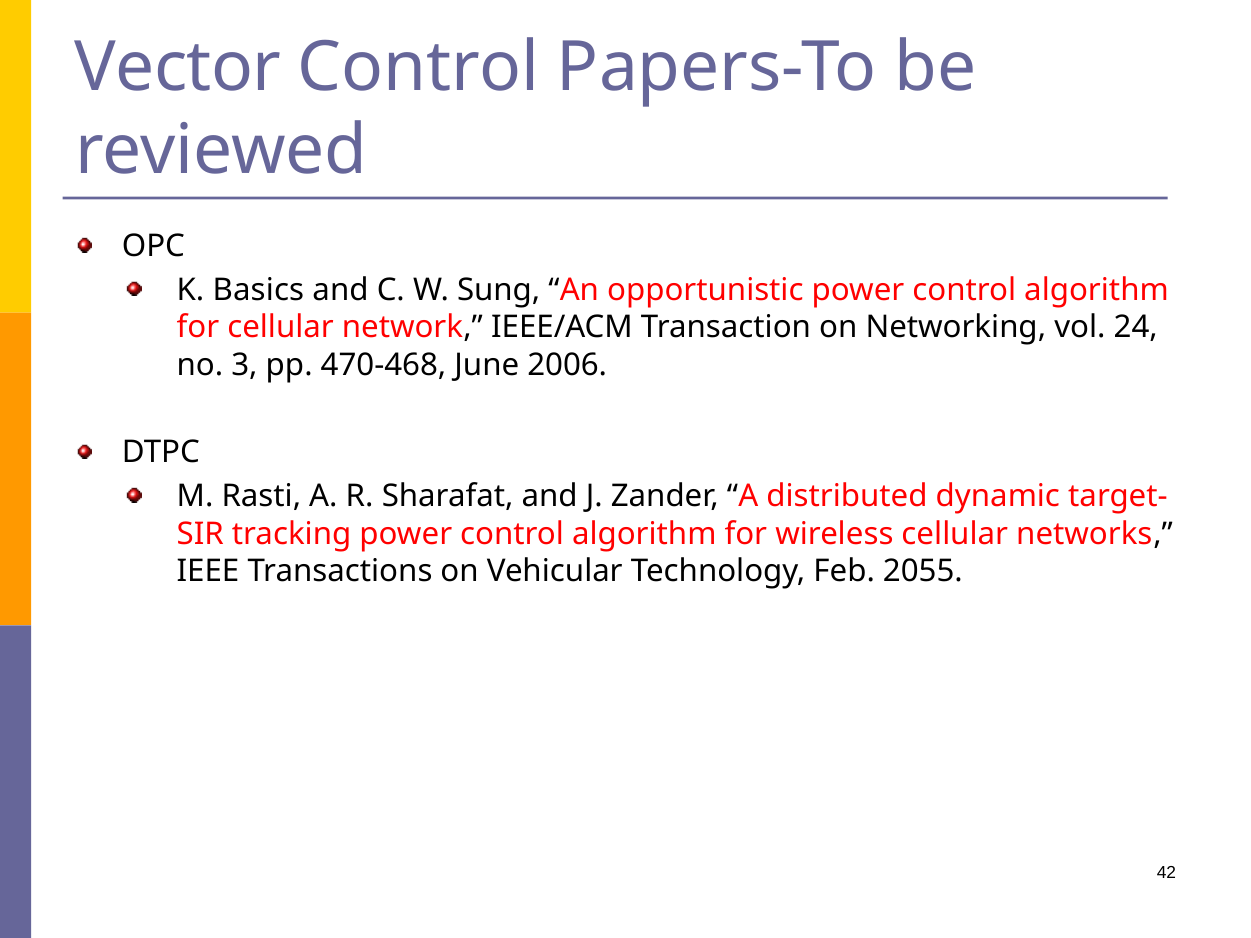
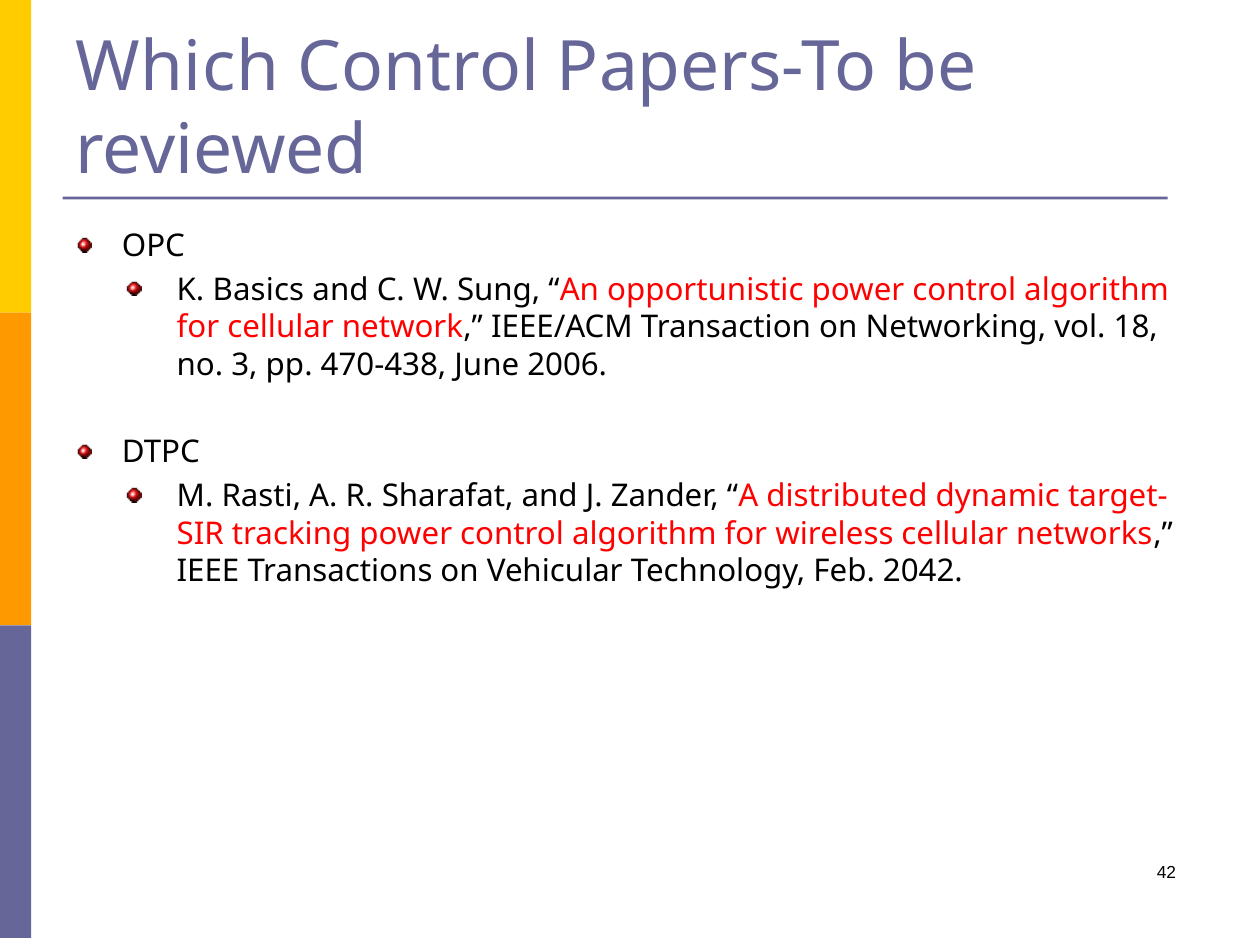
Vector: Vector -> Which
24: 24 -> 18
470-468: 470-468 -> 470-438
2055: 2055 -> 2042
